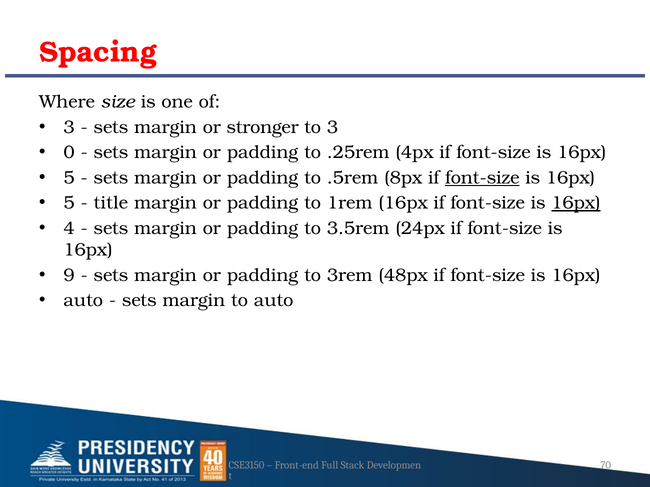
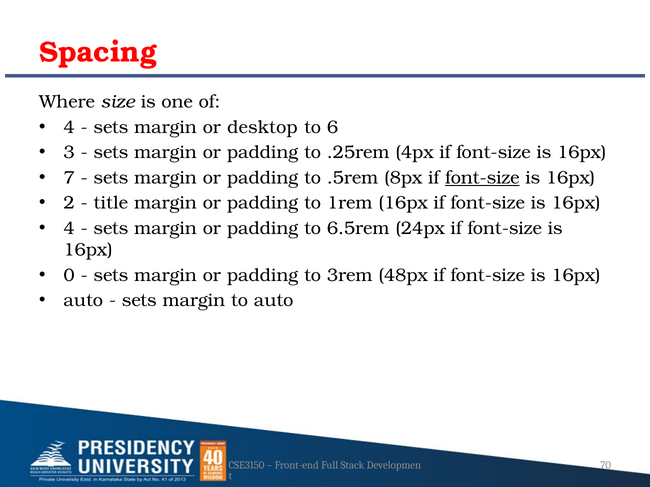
3 at (69, 127): 3 -> 4
stronger: stronger -> desktop
to 3: 3 -> 6
0: 0 -> 3
5 at (69, 178): 5 -> 7
5 at (69, 203): 5 -> 2
16px at (576, 203) underline: present -> none
3.5rem: 3.5rem -> 6.5rem
9: 9 -> 0
